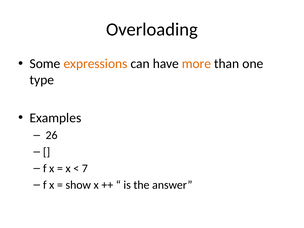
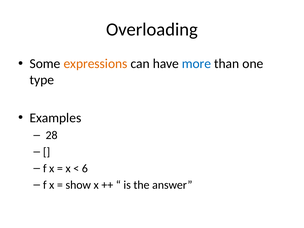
more colour: orange -> blue
26: 26 -> 28
7: 7 -> 6
